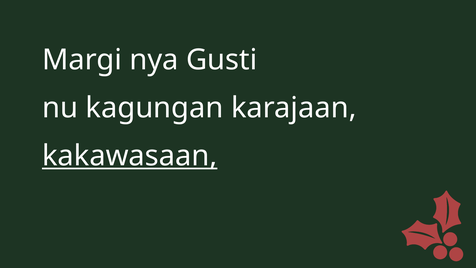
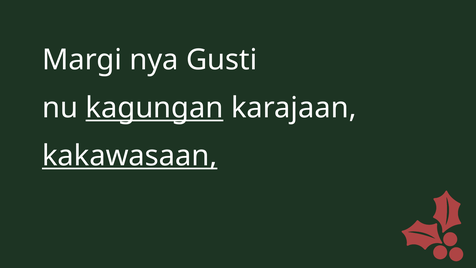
kagungan underline: none -> present
